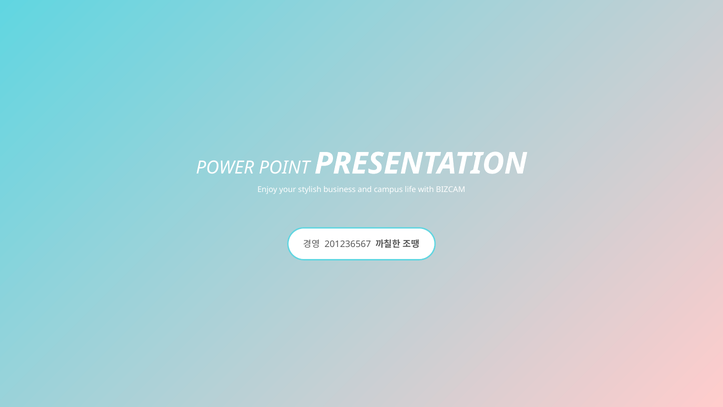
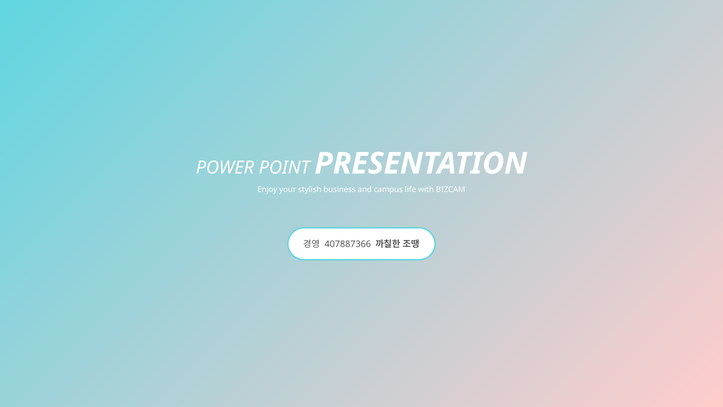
201236567: 201236567 -> 407887366
